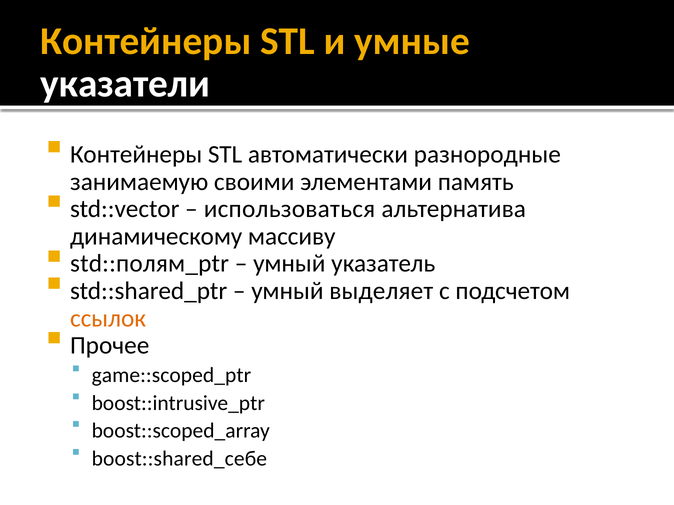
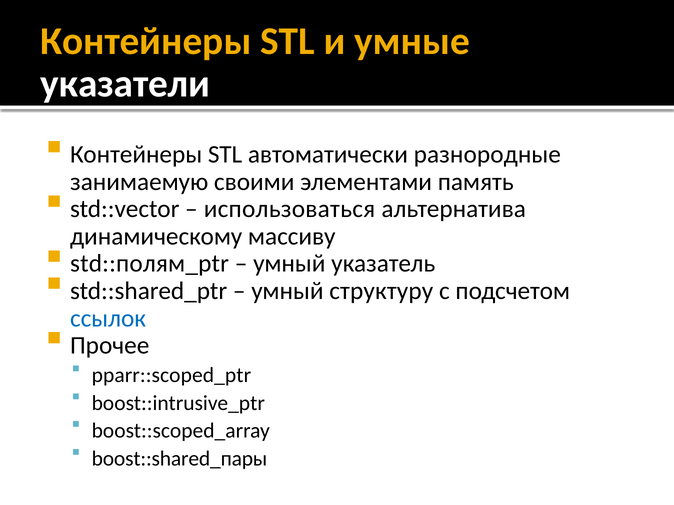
выделяет: выделяет -> структуру
ссылок colour: orange -> blue
game::scoped_ptr: game::scoped_ptr -> pparr::scoped_ptr
boost::shared_себе: boost::shared_себе -> boost::shared_пары
